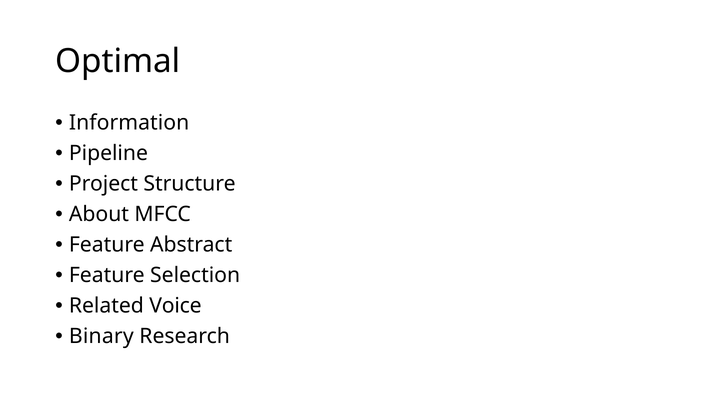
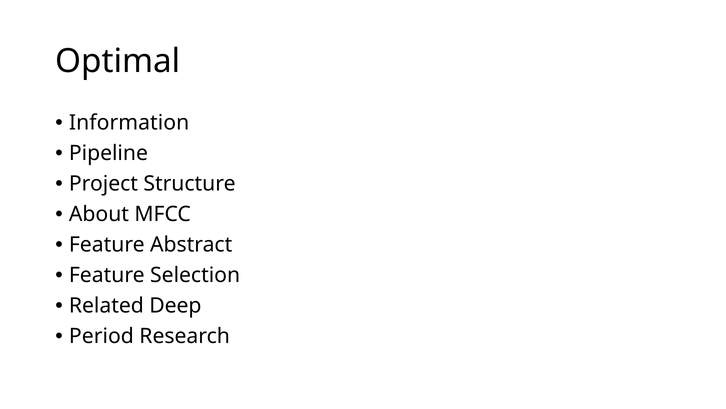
Voice: Voice -> Deep
Binary: Binary -> Period
